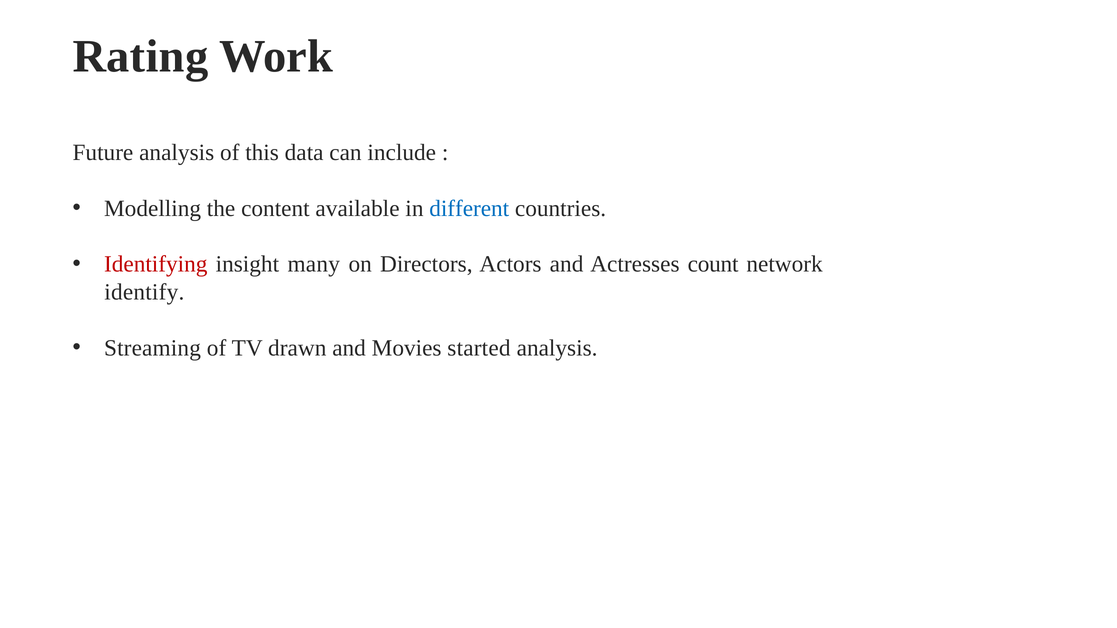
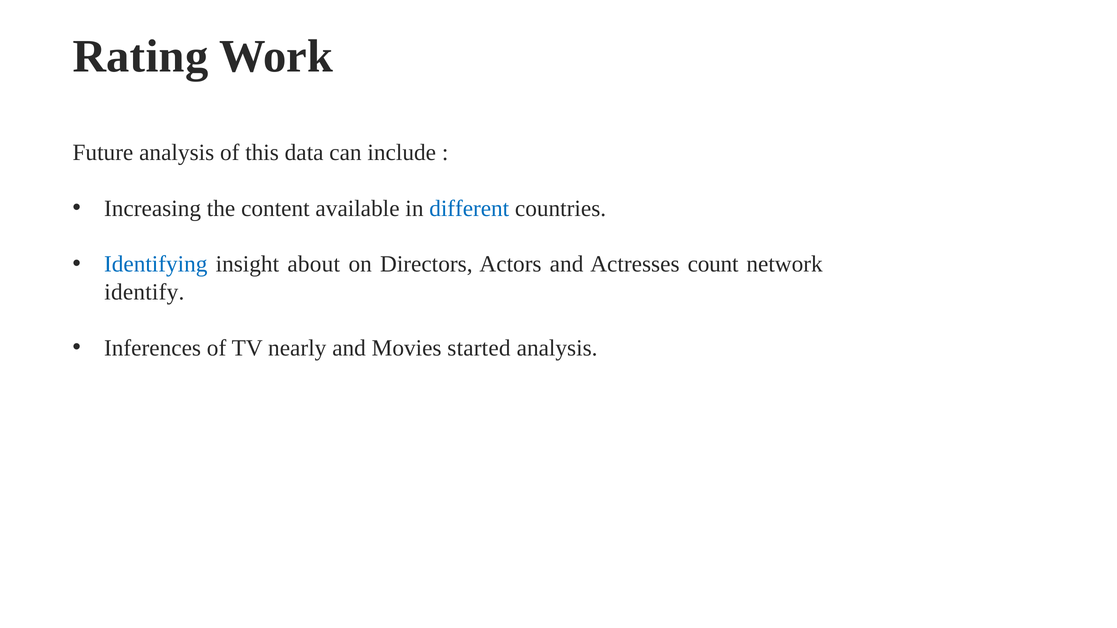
Modelling: Modelling -> Increasing
Identifying colour: red -> blue
many: many -> about
Streaming: Streaming -> Inferences
drawn: drawn -> nearly
